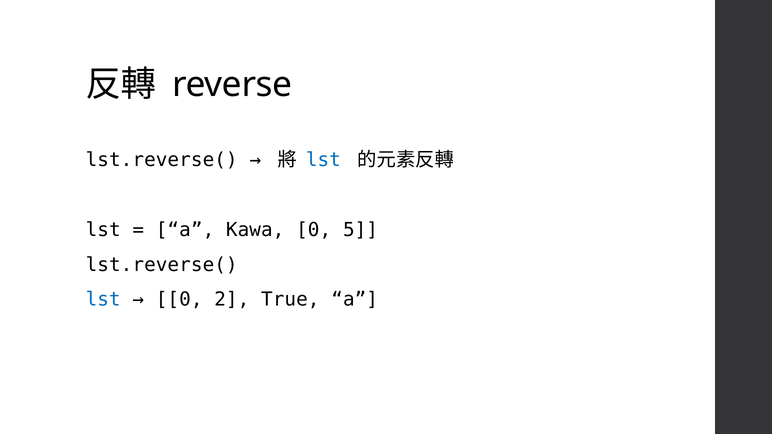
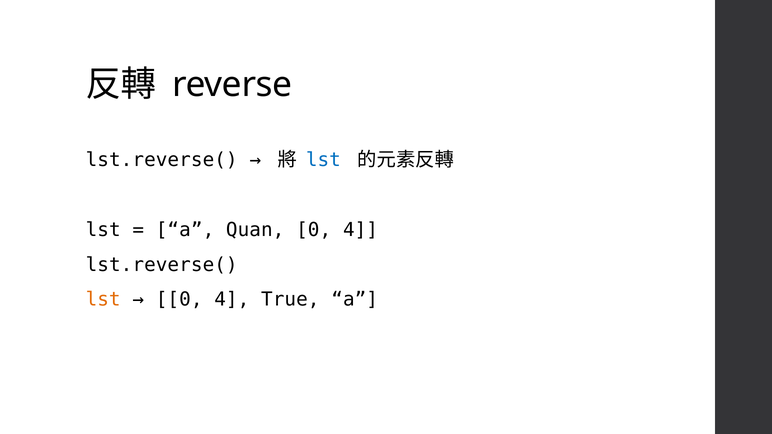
Kawa: Kawa -> Quan
5 at (360, 230): 5 -> 4
lst at (103, 300) colour: blue -> orange
2 at (232, 300): 2 -> 4
